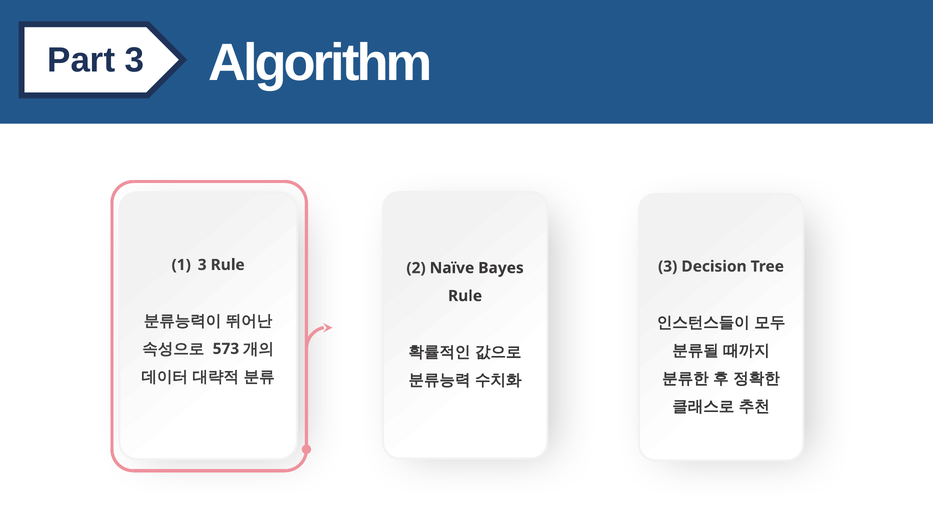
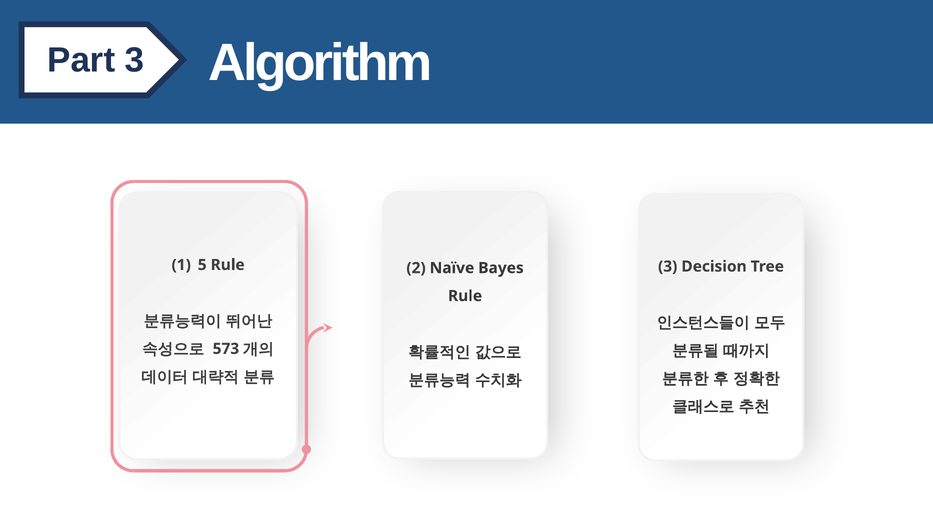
1 3: 3 -> 5
